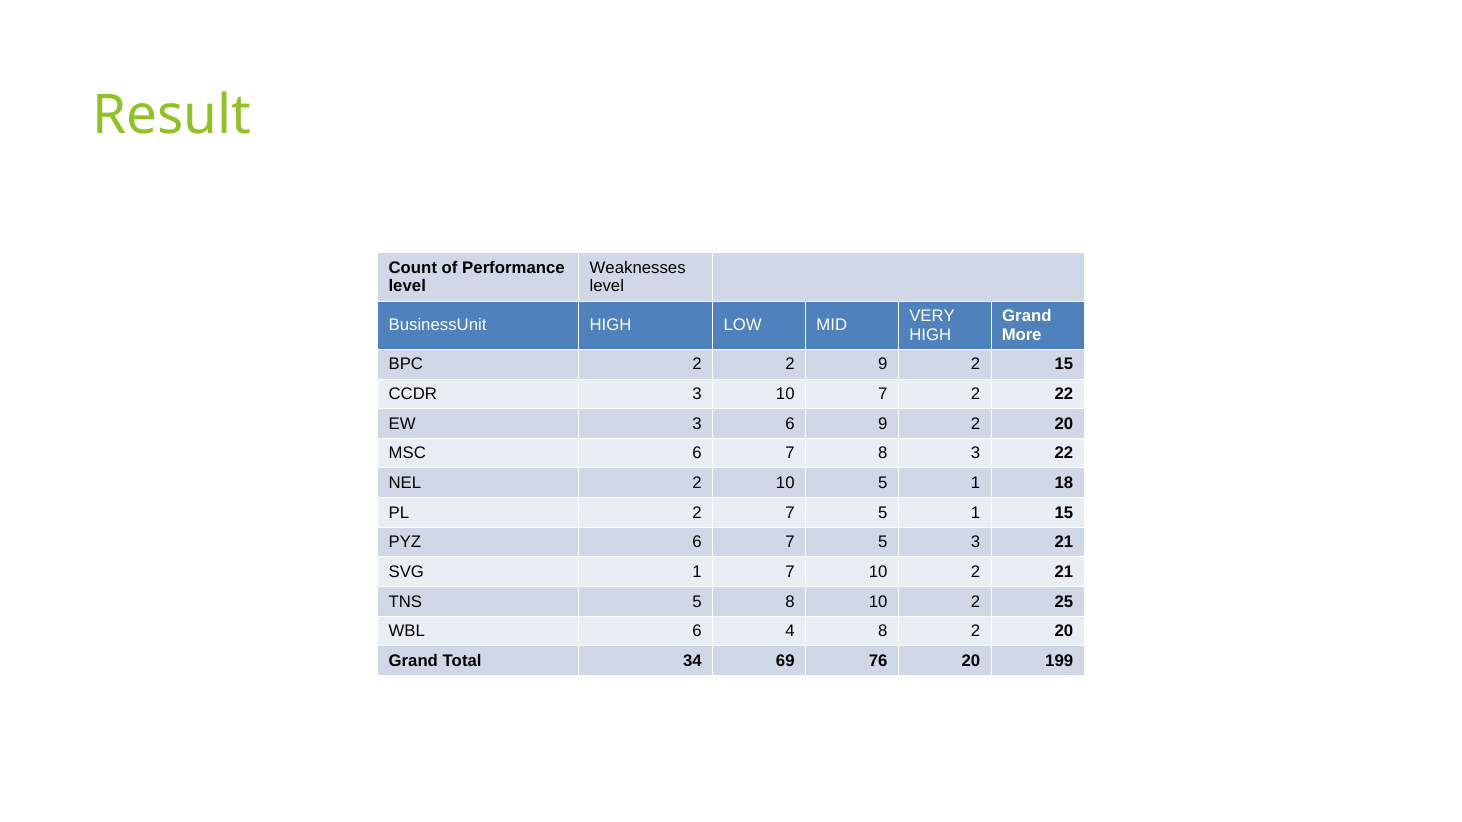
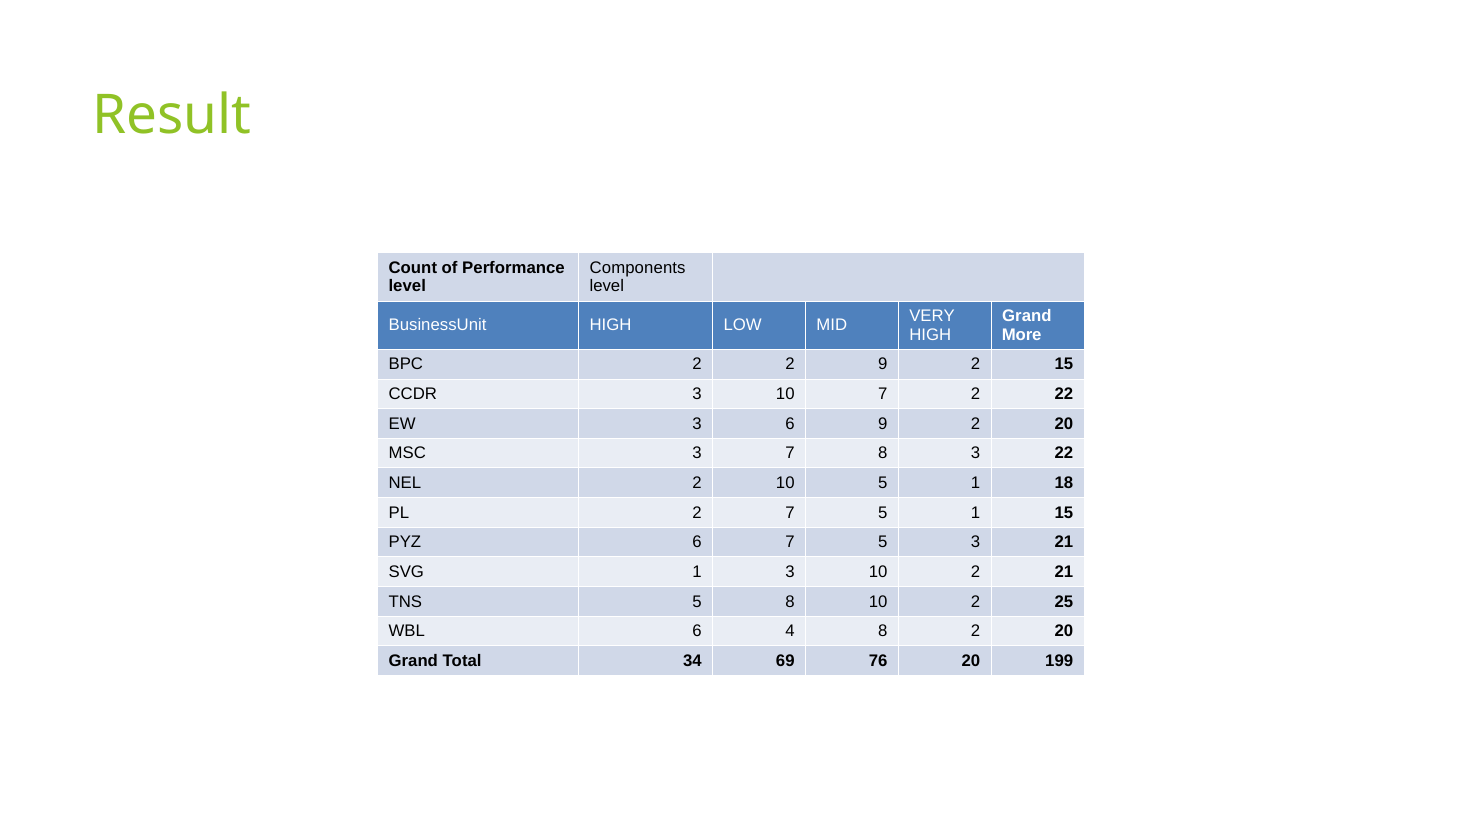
Weaknesses: Weaknesses -> Components
MSC 6: 6 -> 3
1 7: 7 -> 3
